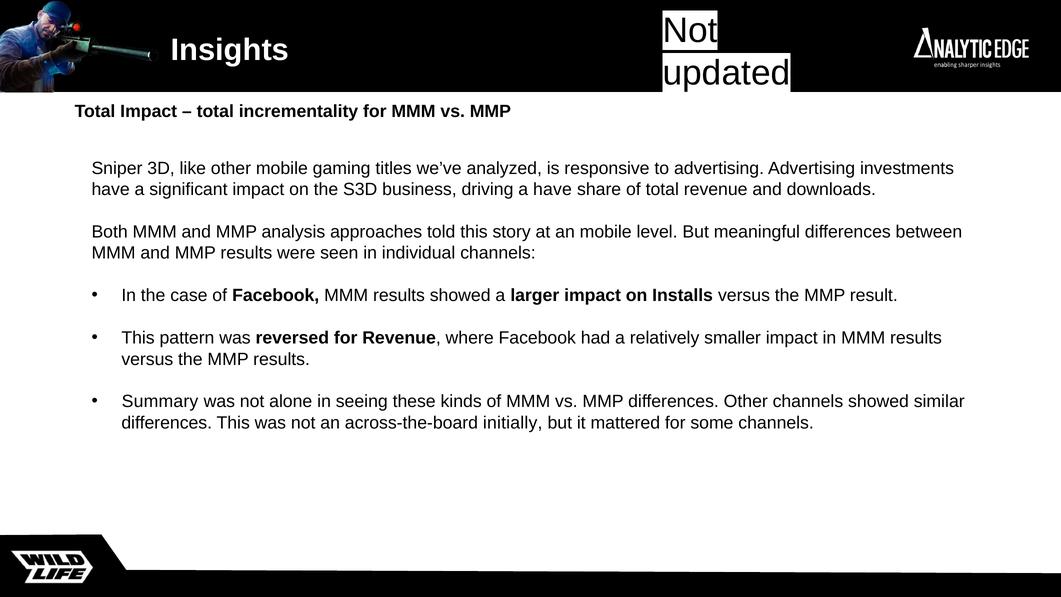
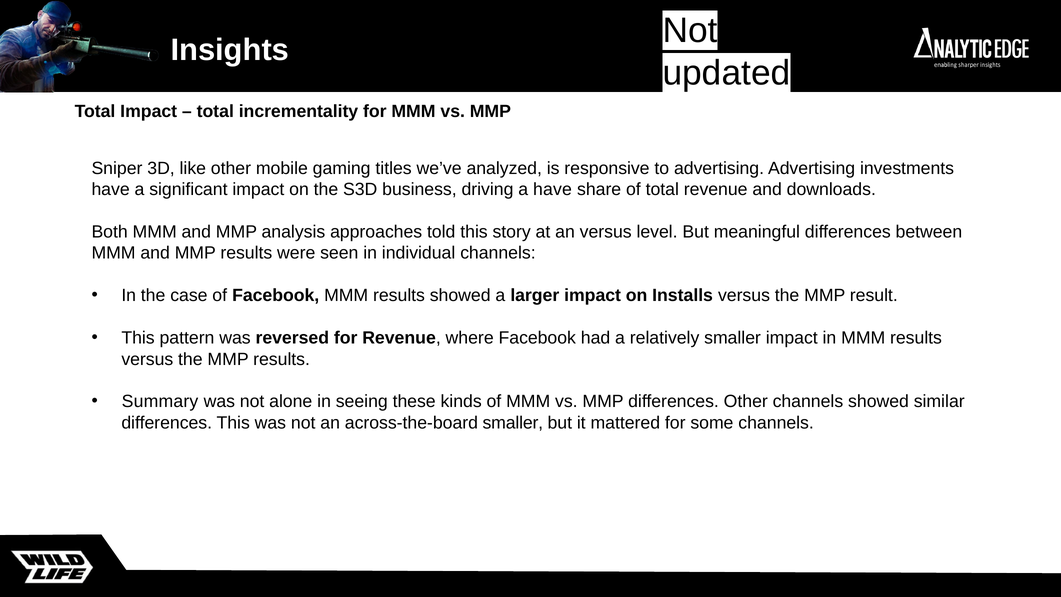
an mobile: mobile -> versus
across-the-board initially: initially -> smaller
